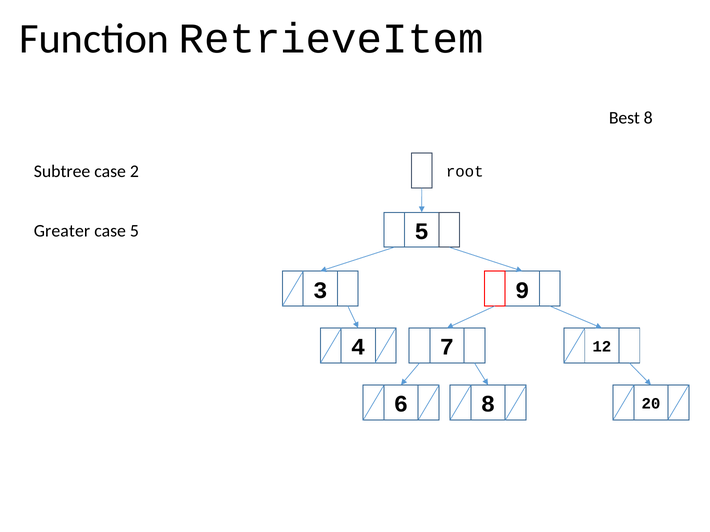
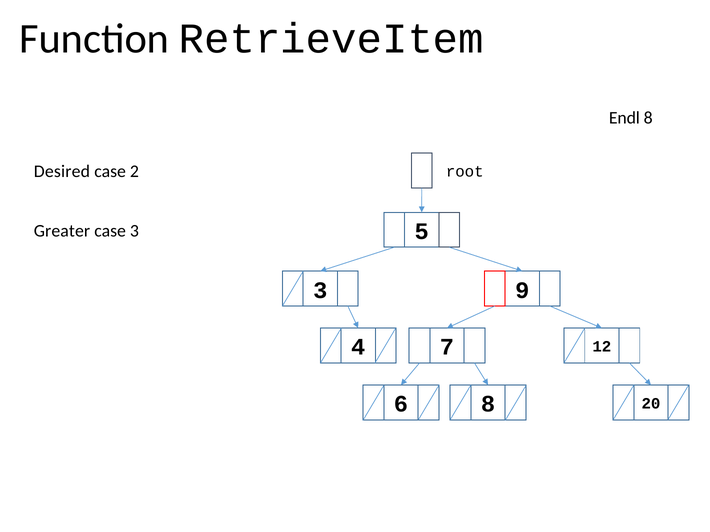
Best: Best -> Endl
Subtree: Subtree -> Desired
case 5: 5 -> 3
